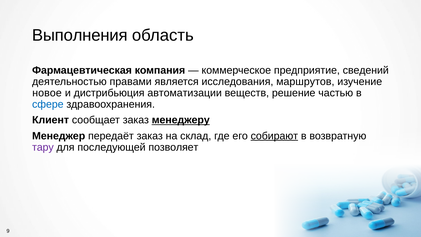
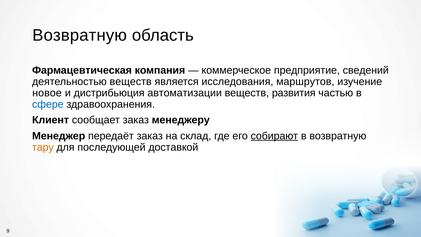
Выполнения at (80, 35): Выполнения -> Возвратную
деятельностью правами: правами -> веществ
решение: решение -> развития
менеджеру underline: present -> none
тару colour: purple -> orange
позволяет: позволяет -> доставкой
